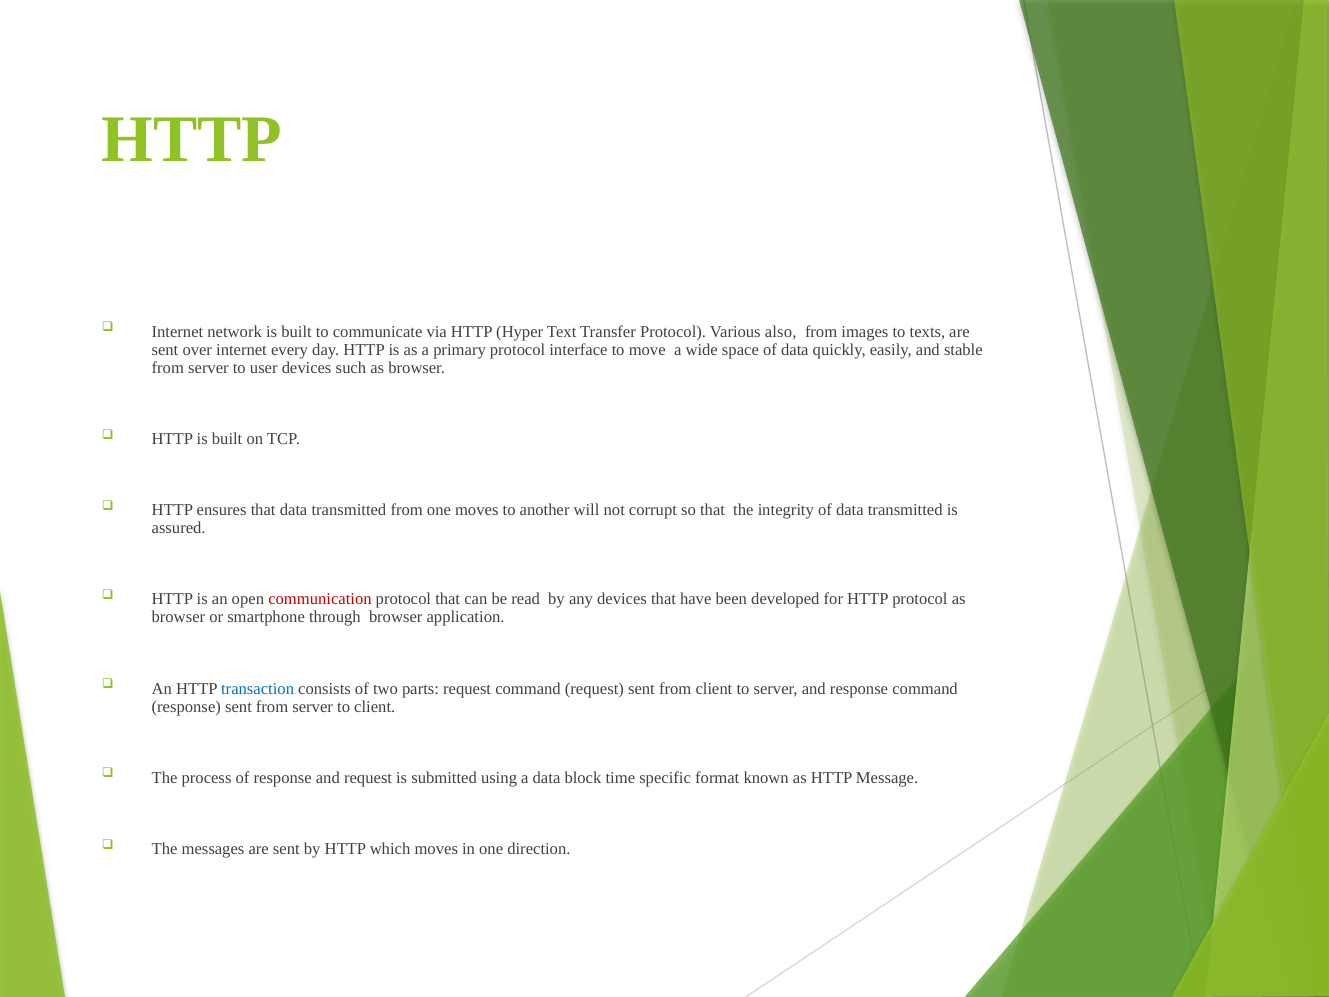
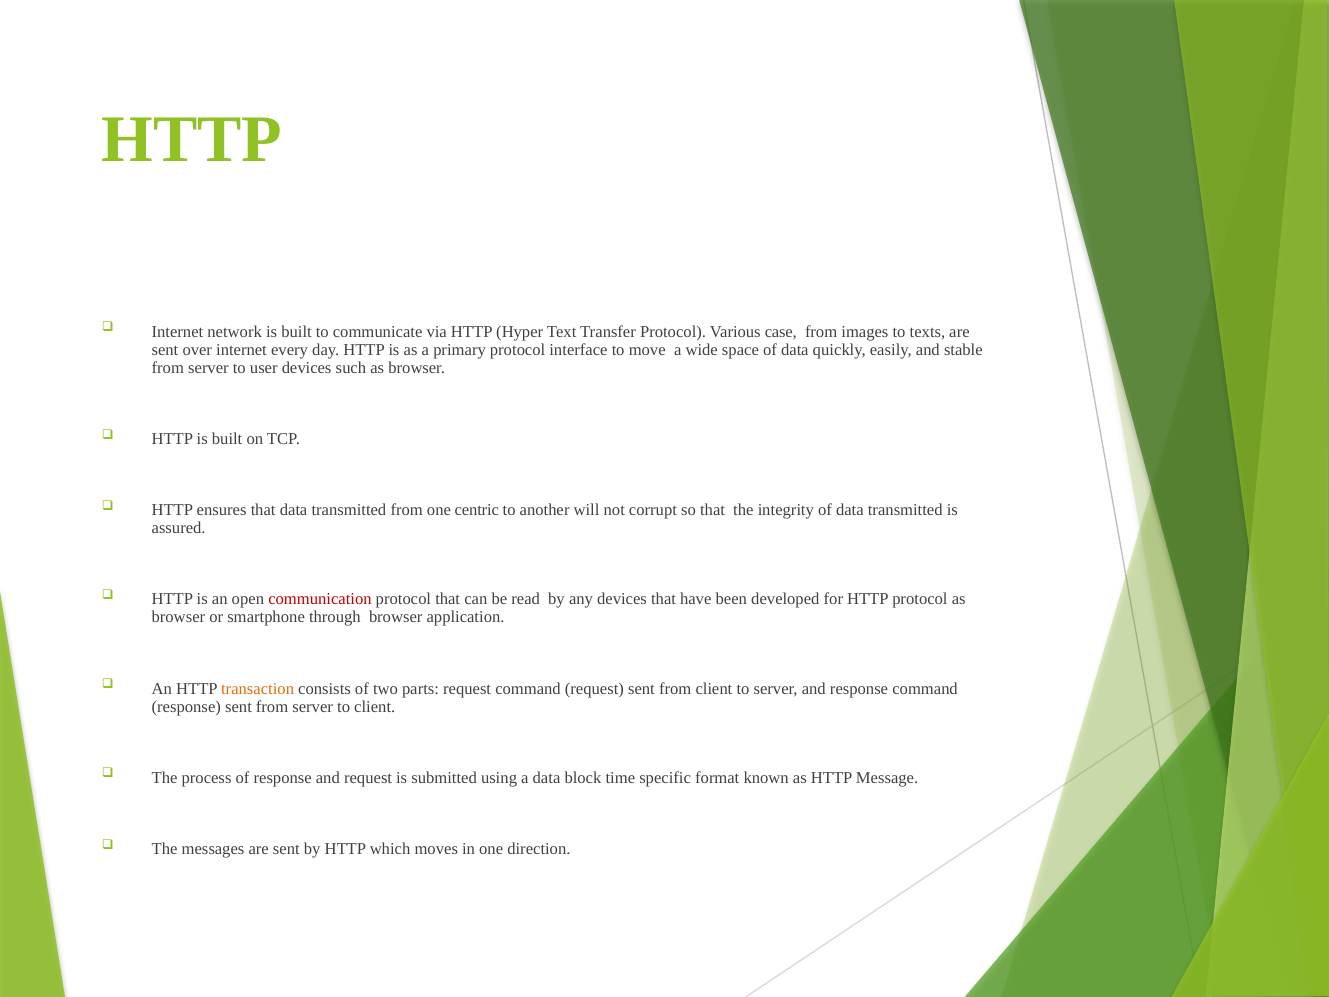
also: also -> case
one moves: moves -> centric
transaction colour: blue -> orange
